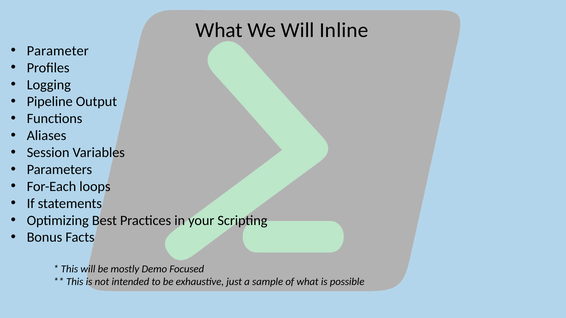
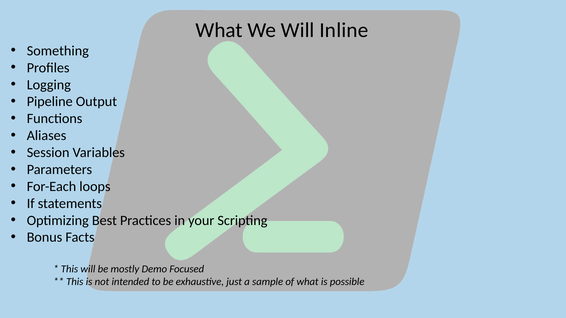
Parameter: Parameter -> Something
